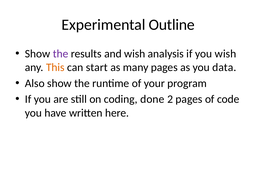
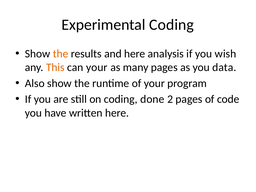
Experimental Outline: Outline -> Coding
the at (61, 54) colour: purple -> orange
and wish: wish -> here
can start: start -> your
